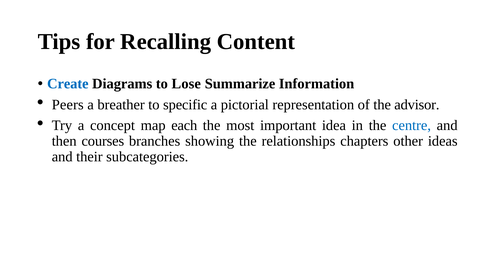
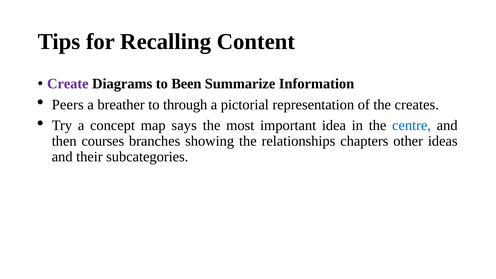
Create colour: blue -> purple
Lose: Lose -> Been
specific: specific -> through
advisor: advisor -> creates
each: each -> says
